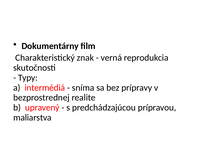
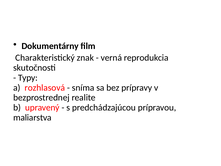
intermédiá: intermédiá -> rozhlasová
